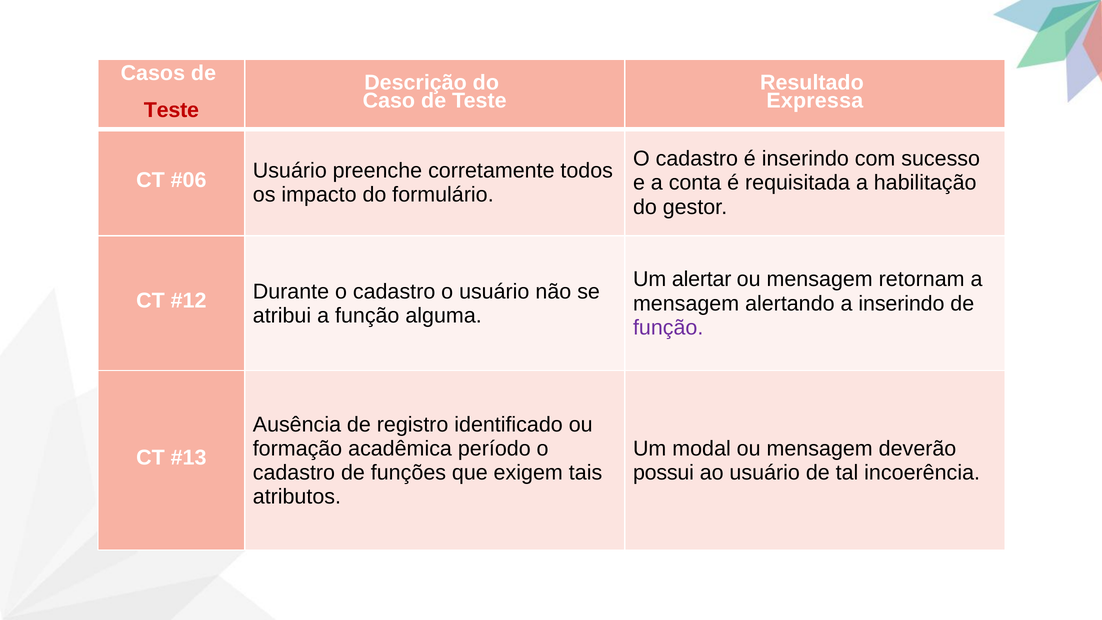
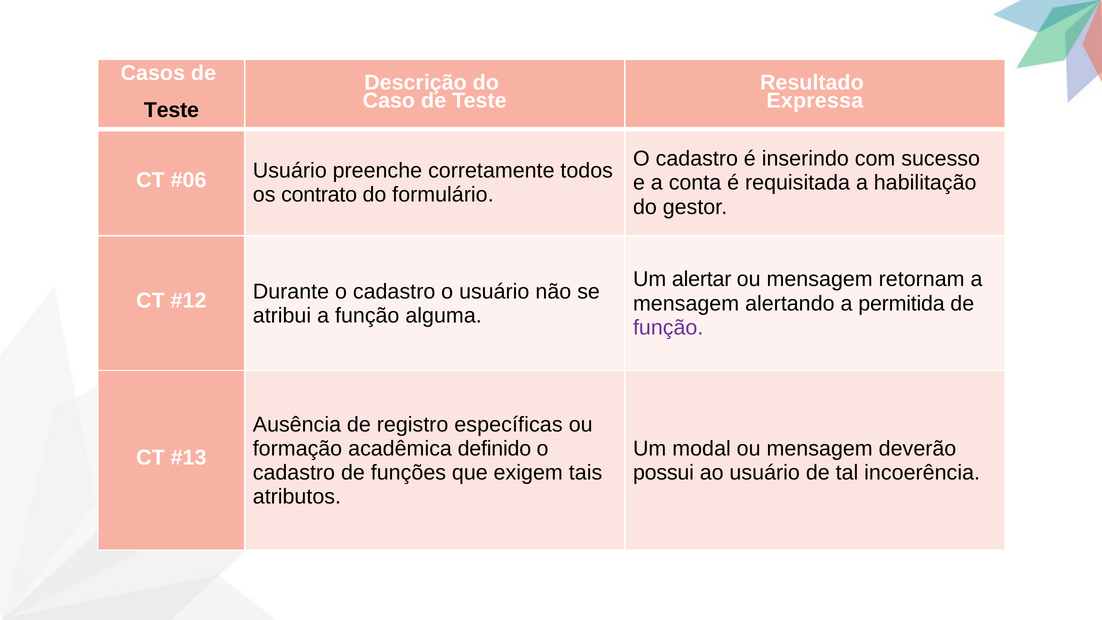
Teste at (171, 110) colour: red -> black
impacto: impacto -> contrato
a inserindo: inserindo -> permitida
identificado: identificado -> específicas
período: período -> definido
